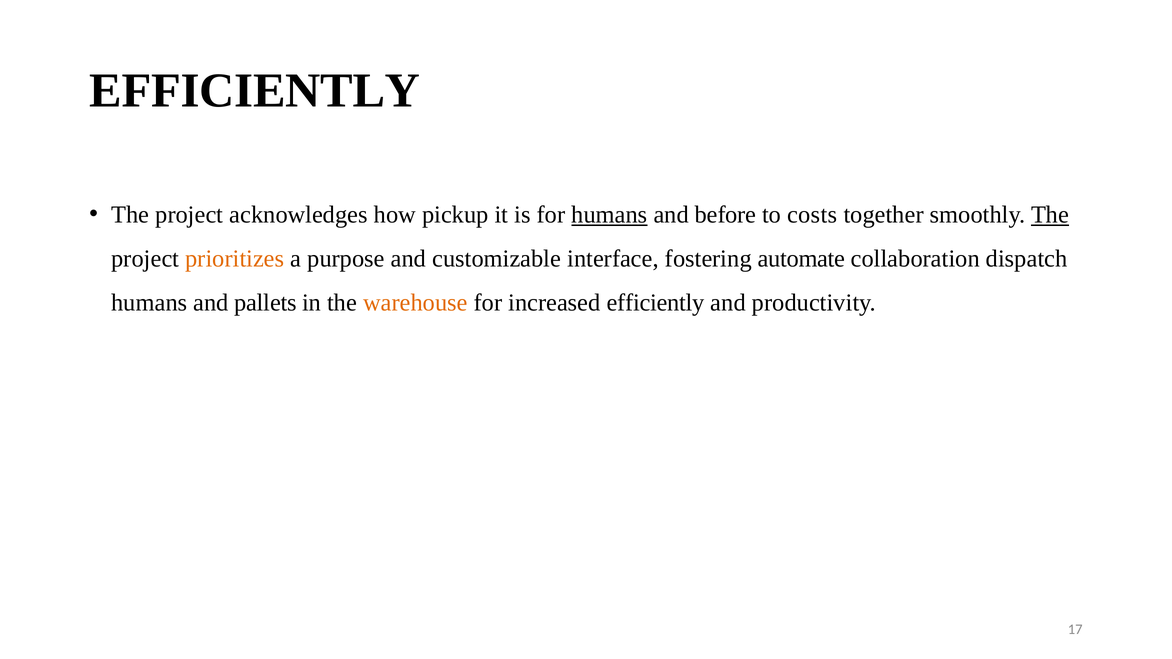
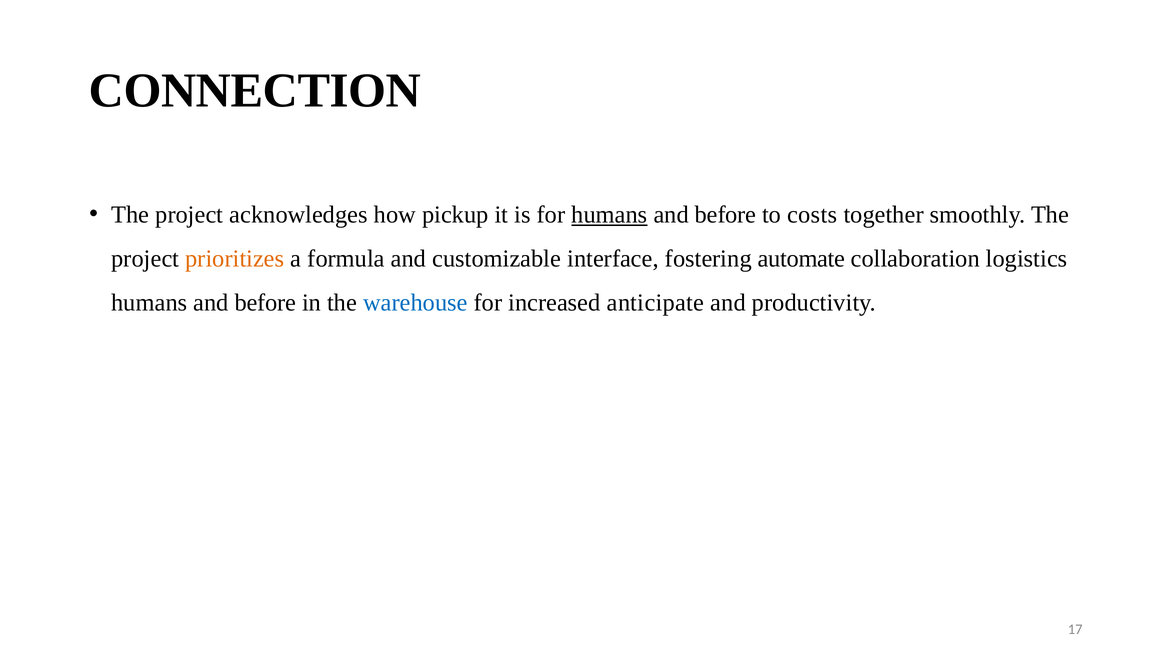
EFFICIENTLY at (255, 91): EFFICIENTLY -> CONNECTION
The at (1050, 215) underline: present -> none
purpose: purpose -> formula
dispatch: dispatch -> logistics
pallets at (266, 303): pallets -> before
warehouse colour: orange -> blue
increased efficiently: efficiently -> anticipate
